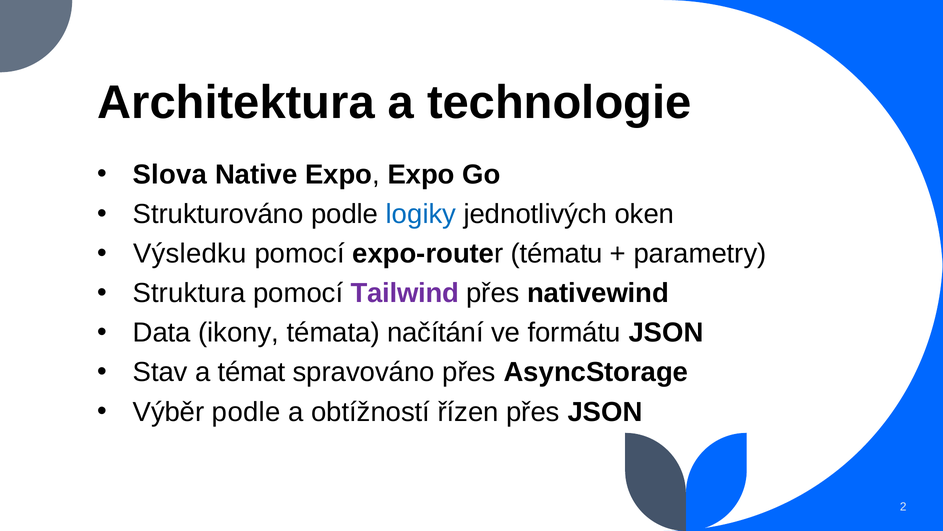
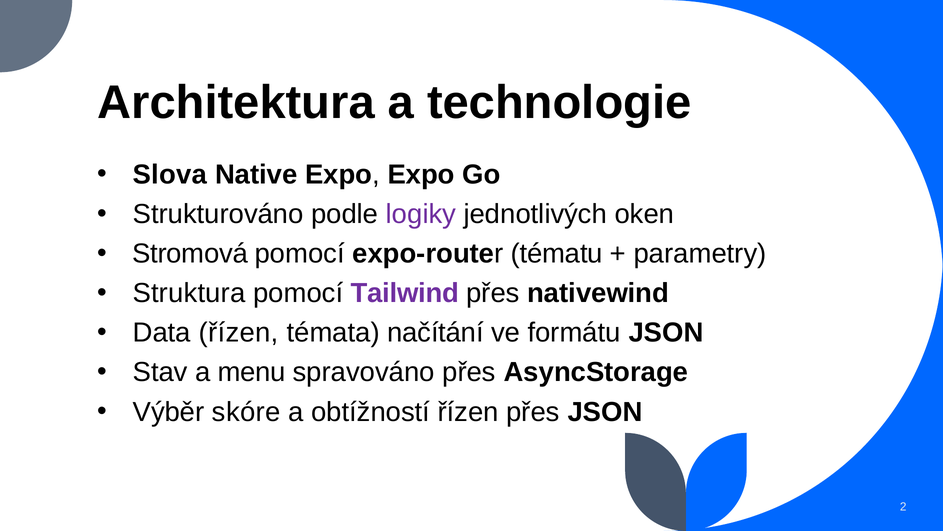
logiky colour: blue -> purple
Výsledku: Výsledku -> Stromová
Data ikony: ikony -> řízen
témat: témat -> menu
Výběr podle: podle -> skóre
